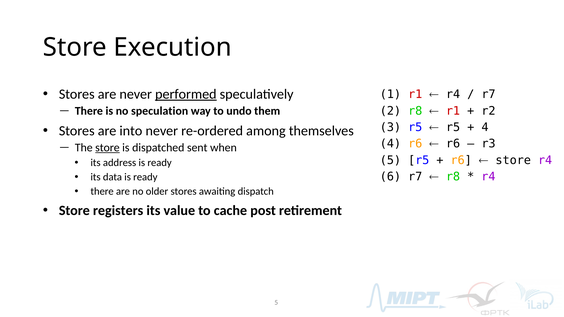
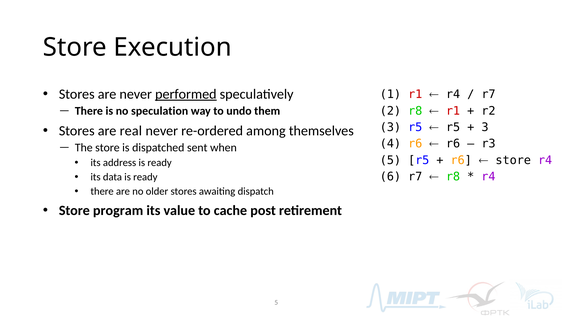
4 at (485, 127): 4 -> 3
into: into -> real
store at (107, 148) underline: present -> none
registers: registers -> program
